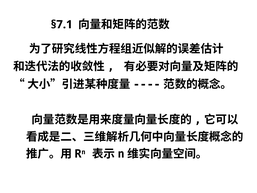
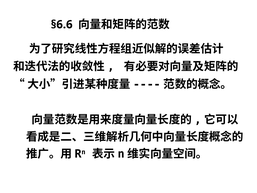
§7.1: §7.1 -> §6.6
